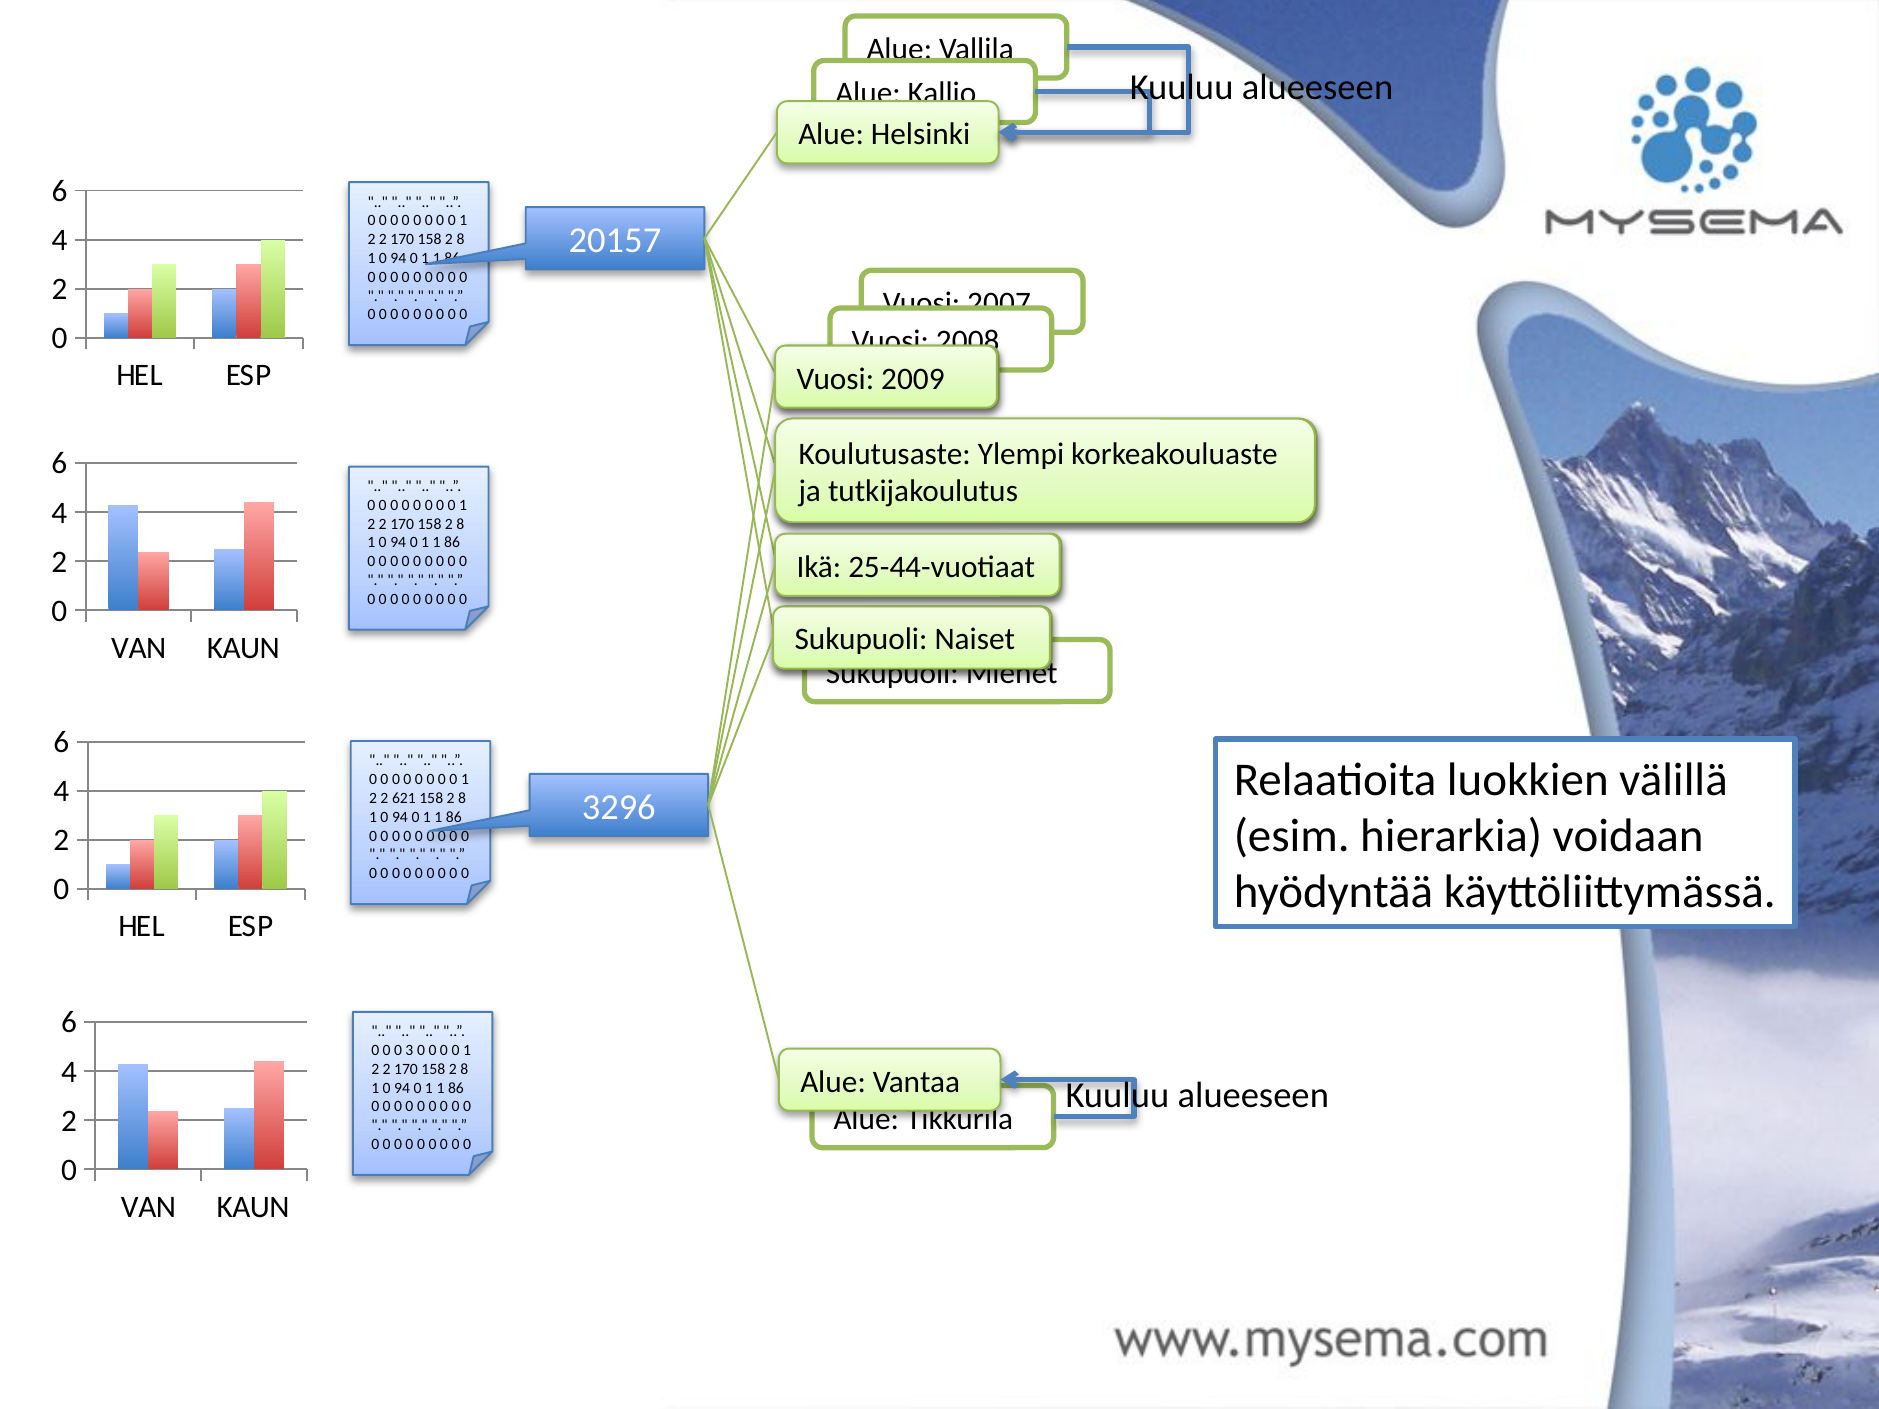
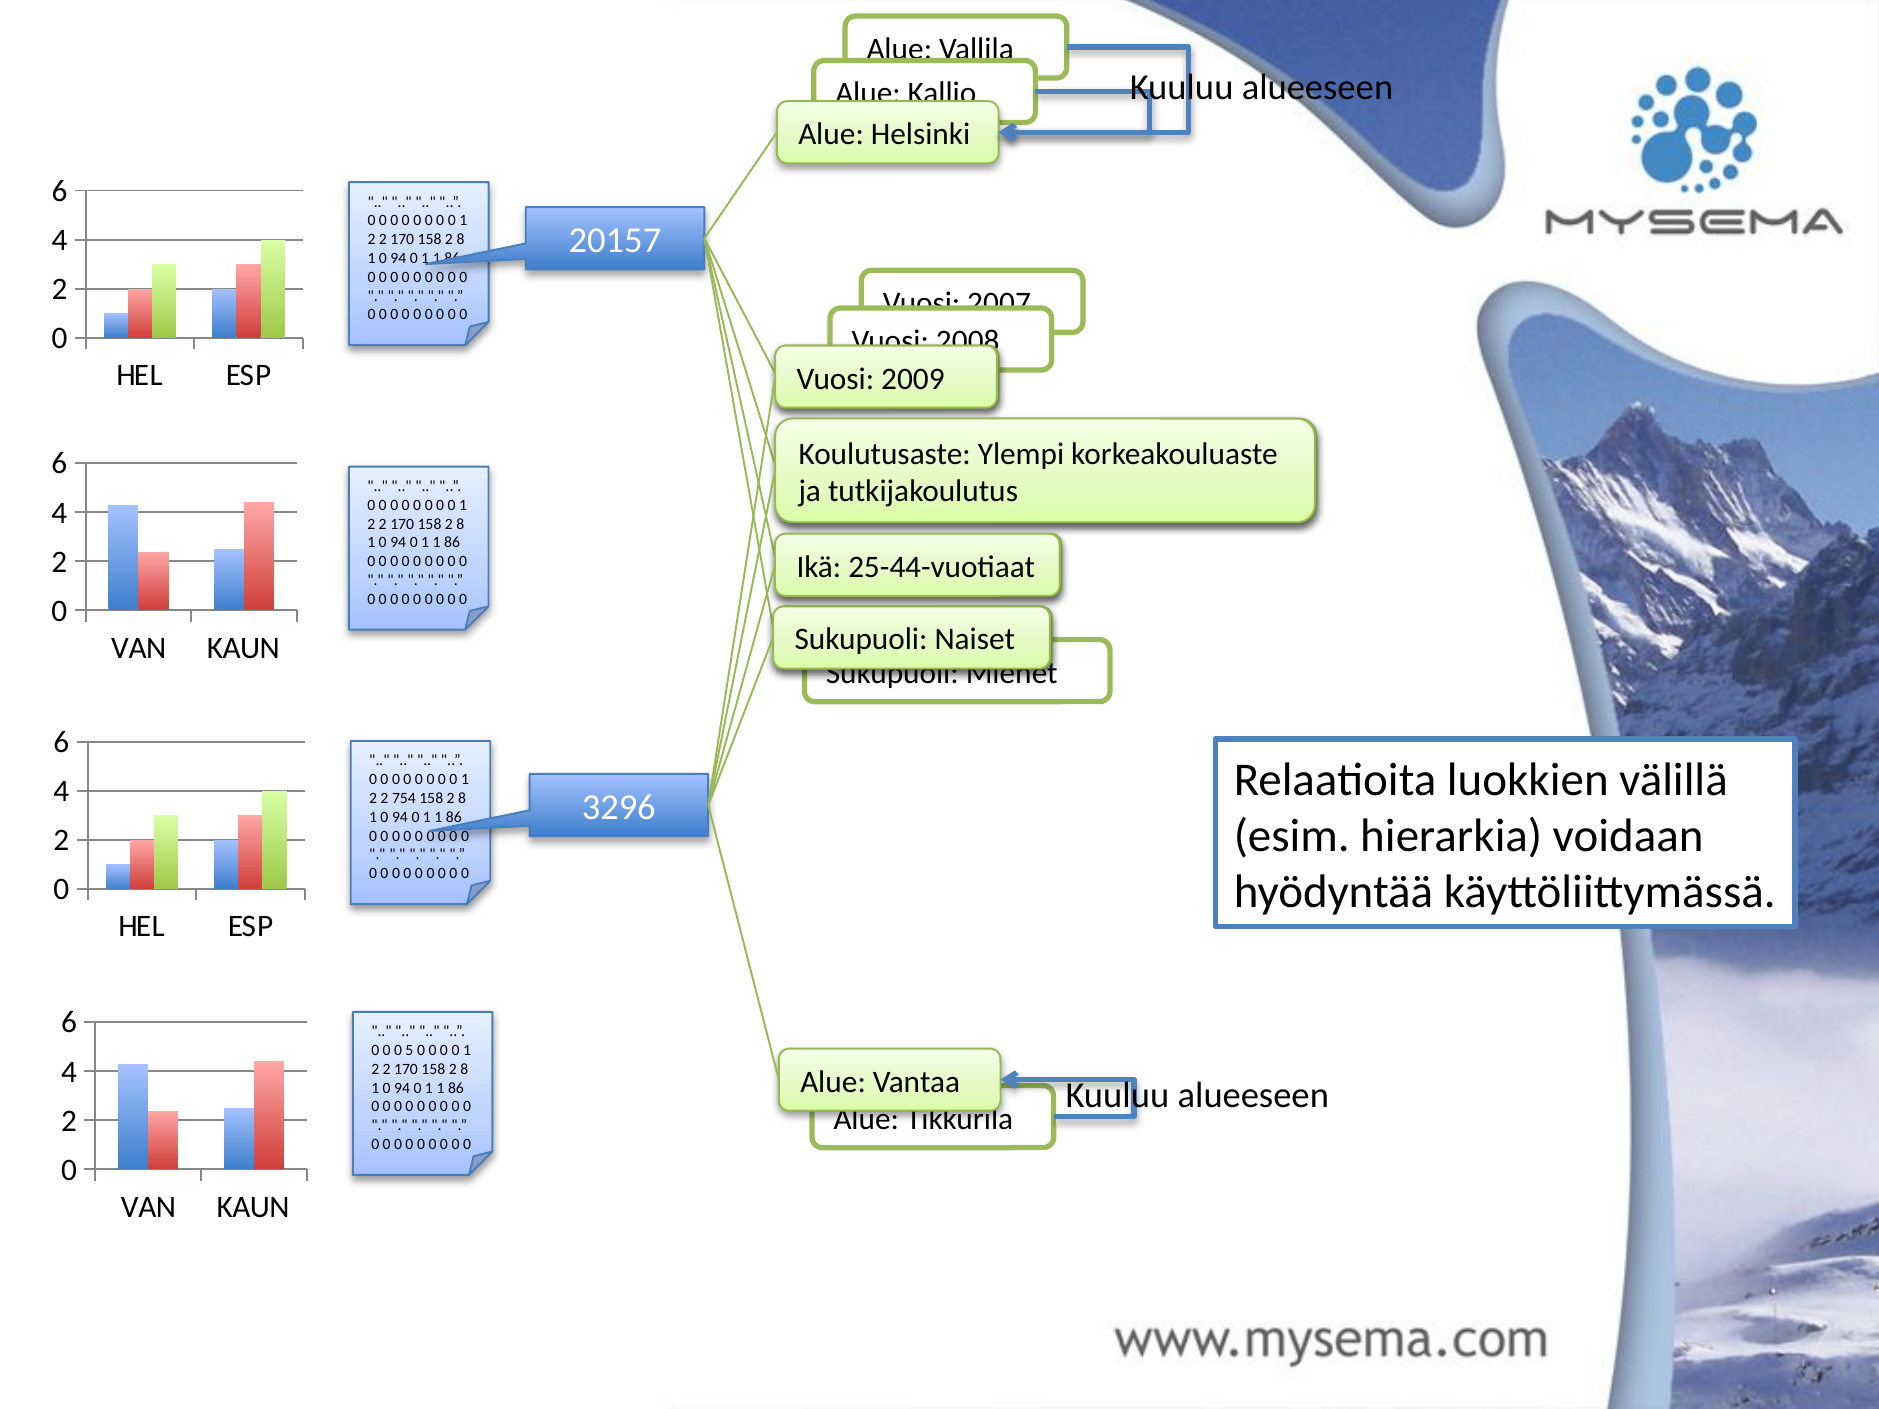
621: 621 -> 754
3: 3 -> 5
